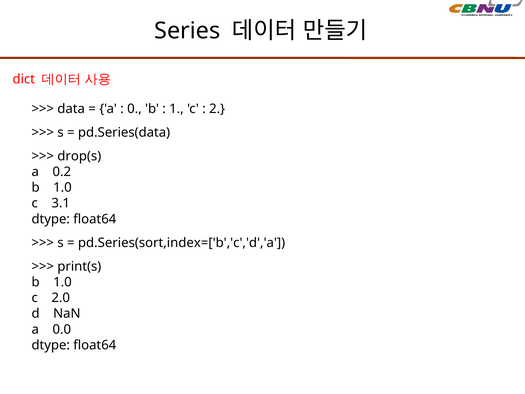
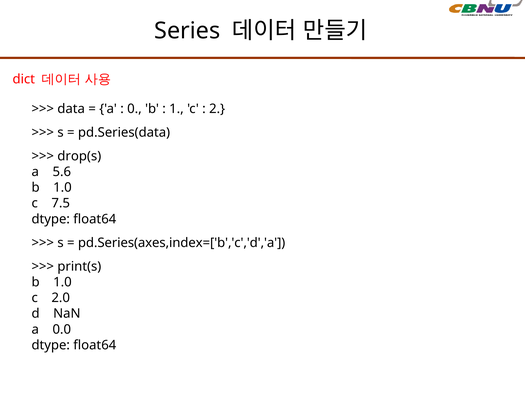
0.2: 0.2 -> 5.6
3.1: 3.1 -> 7.5
pd.Series(sort,index=['b','c','d','a: pd.Series(sort,index=['b','c','d','a -> pd.Series(axes,index=['b','c','d','a
